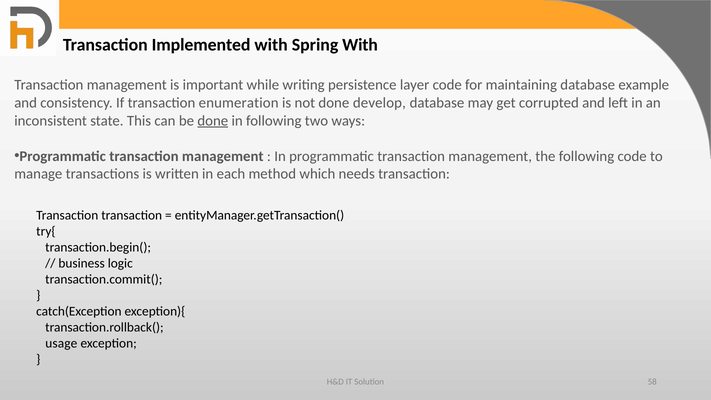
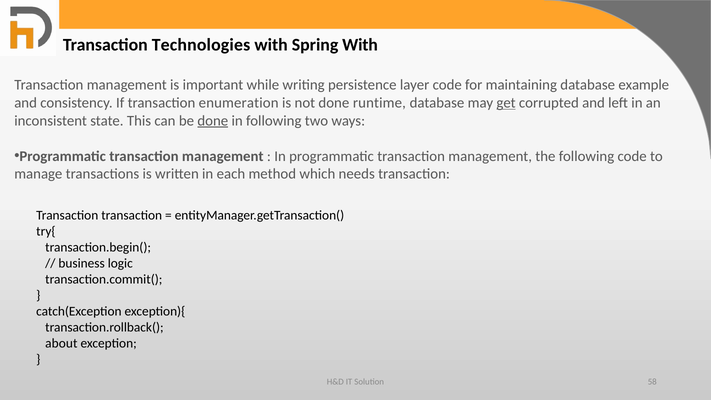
Implemented: Implemented -> Technologies
develop: develop -> runtime
get underline: none -> present
usage: usage -> about
